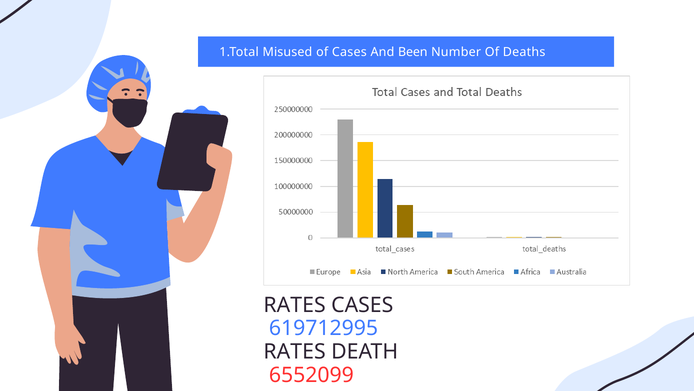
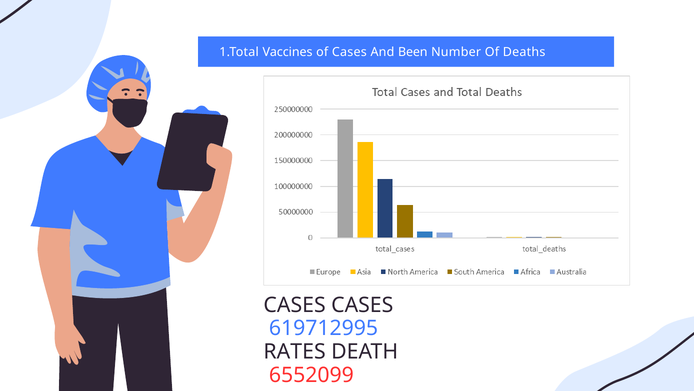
Misused: Misused -> Vaccines
RATES at (295, 305): RATES -> CASES
